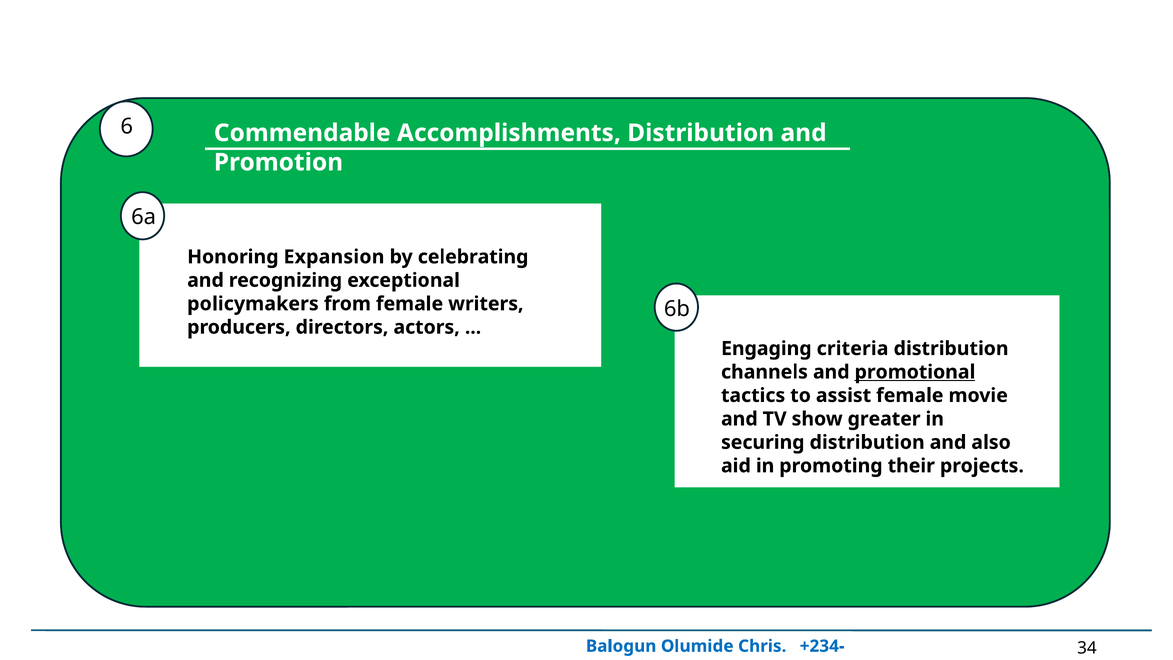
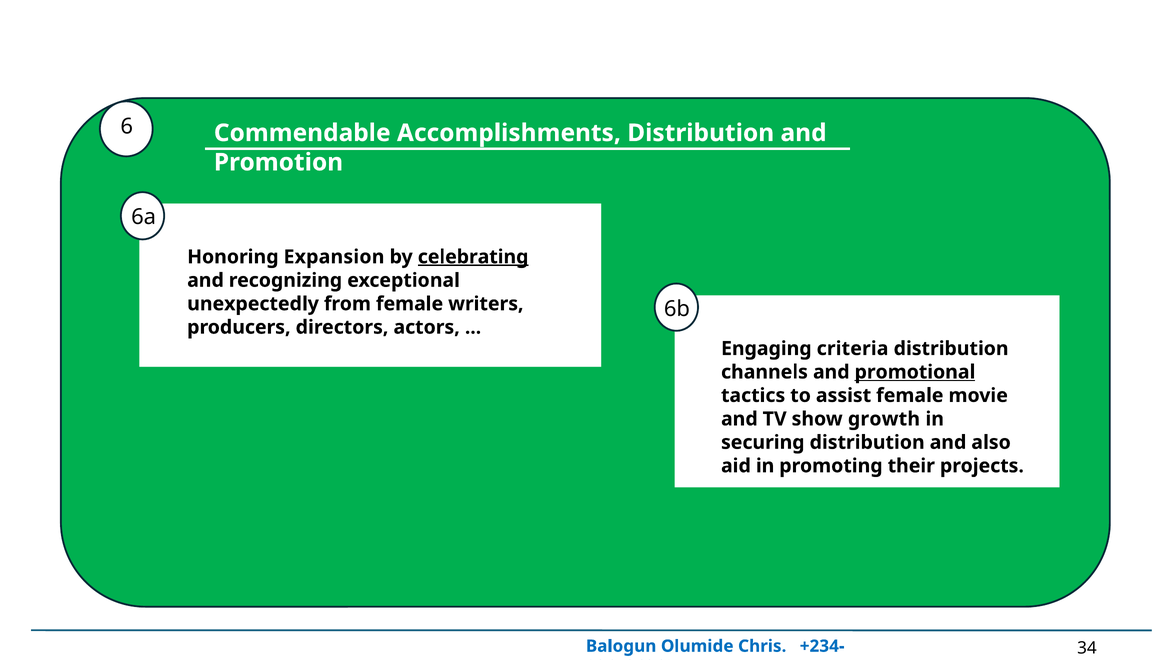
celebrating underline: none -> present
policymakers: policymakers -> unexpectedly
greater: greater -> growth
